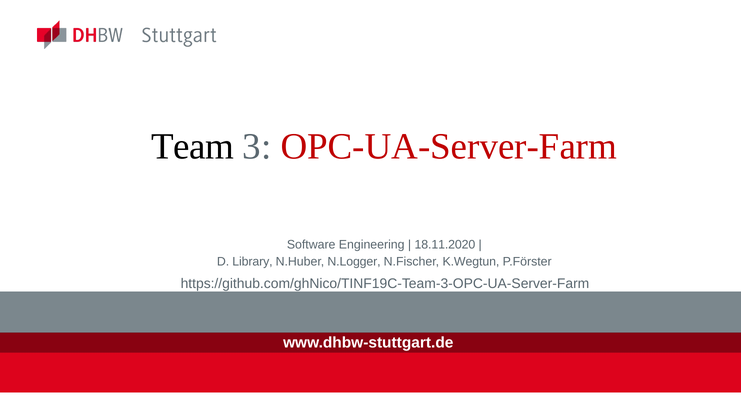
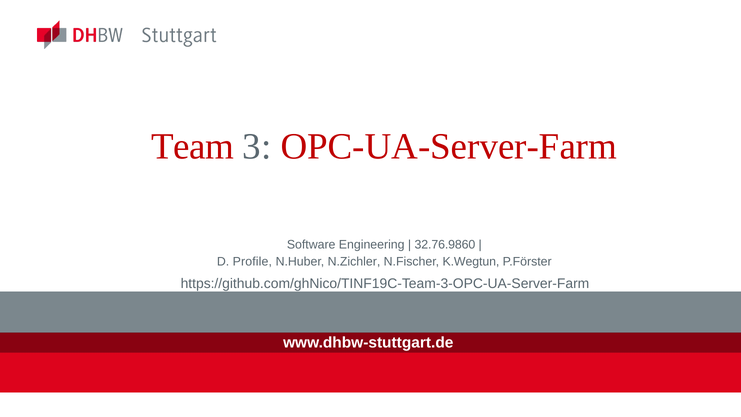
Team colour: black -> red
18.11.2020: 18.11.2020 -> 32.76.9860
Library: Library -> Profile
N.Logger: N.Logger -> N.Zichler
